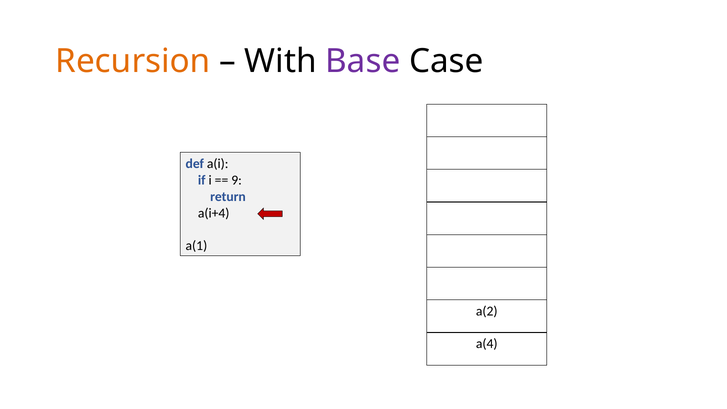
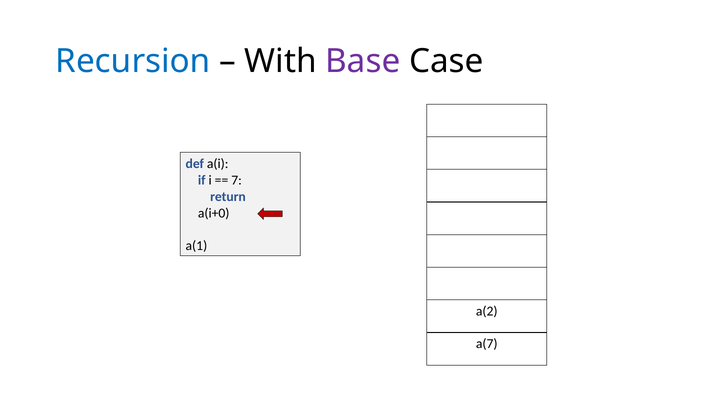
Recursion colour: orange -> blue
9: 9 -> 7
a(i+4: a(i+4 -> a(i+0
a(4: a(4 -> a(7
